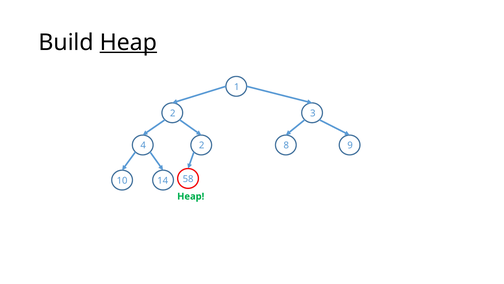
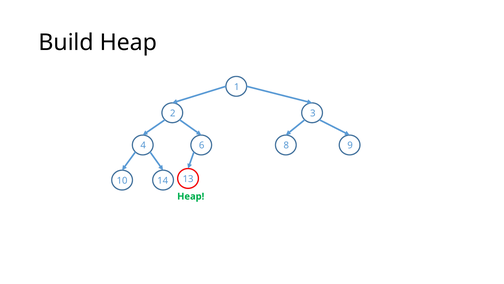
Heap at (128, 42) underline: present -> none
4 2: 2 -> 6
58: 58 -> 13
